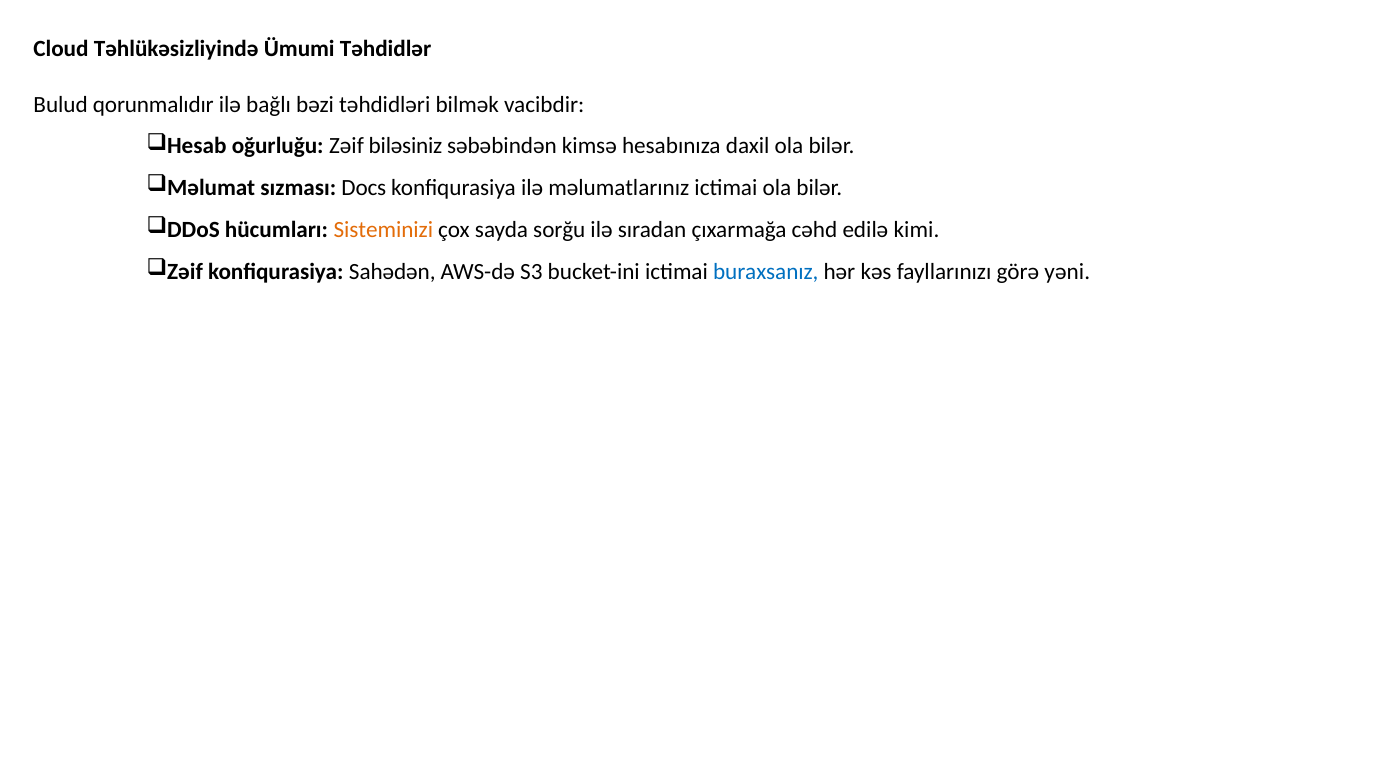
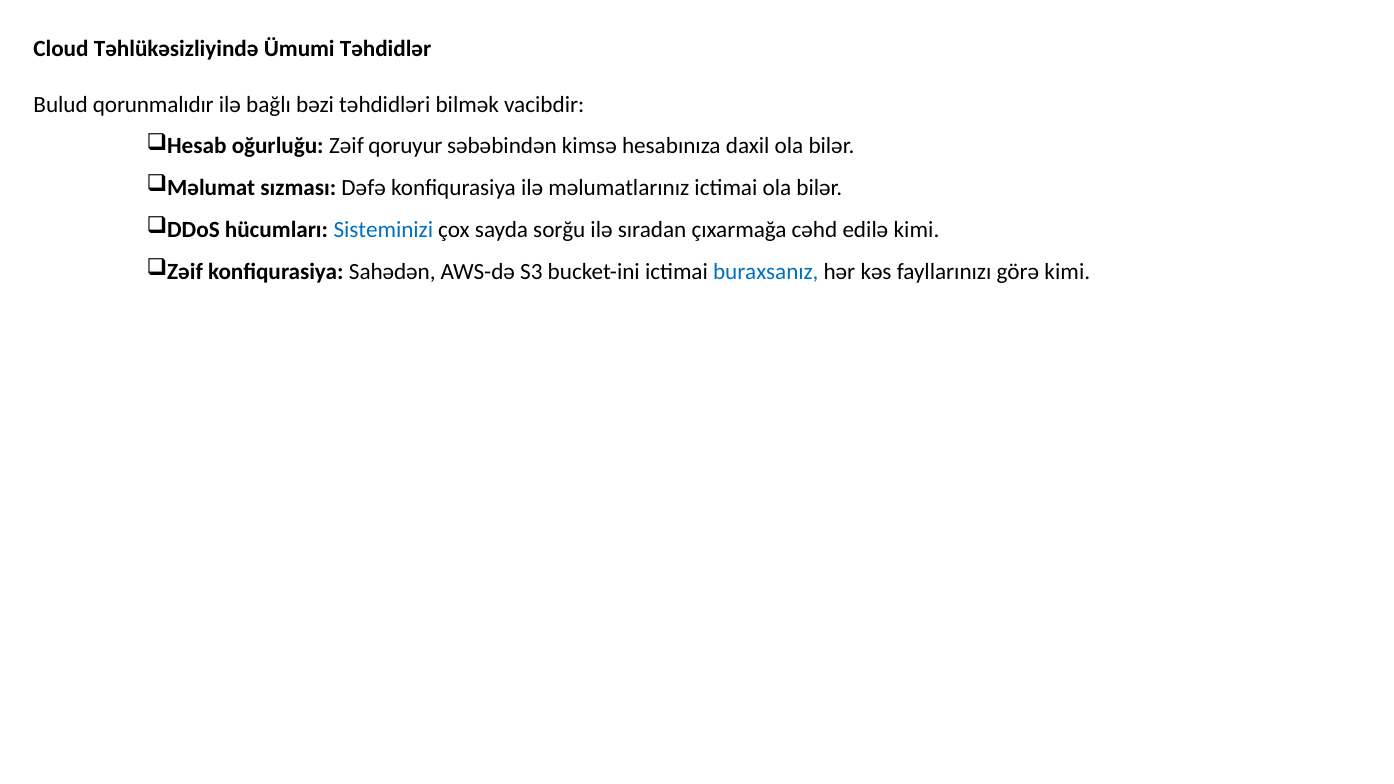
biləsiniz: biləsiniz -> qoruyur
Docs: Docs -> Dəfə
Sisteminizi colour: orange -> blue
görə yəni: yəni -> kimi
